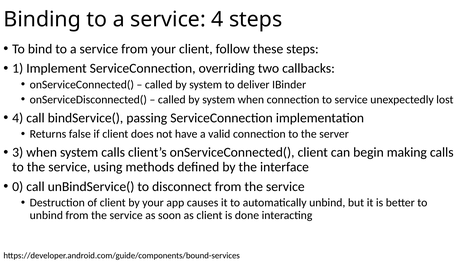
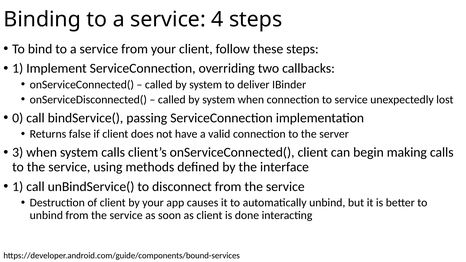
4 at (18, 118): 4 -> 0
0 at (18, 187): 0 -> 1
